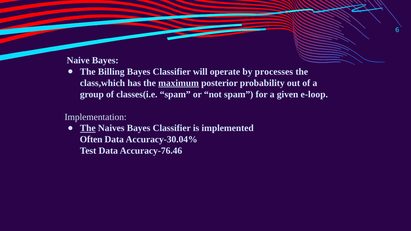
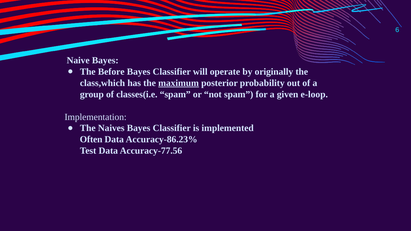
Billing: Billing -> Before
processes: processes -> originally
The at (88, 128) underline: present -> none
Accuracy-30.04%: Accuracy-30.04% -> Accuracy-86.23%
Accuracy-76.46: Accuracy-76.46 -> Accuracy-77.56
